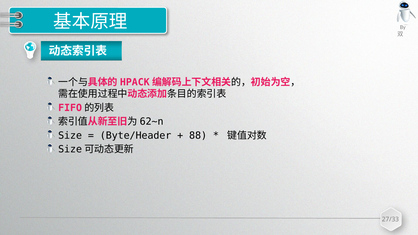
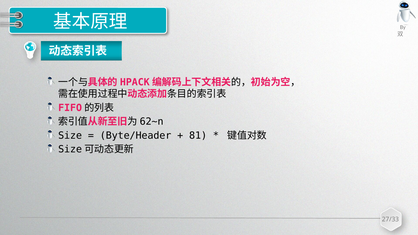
88: 88 -> 81
